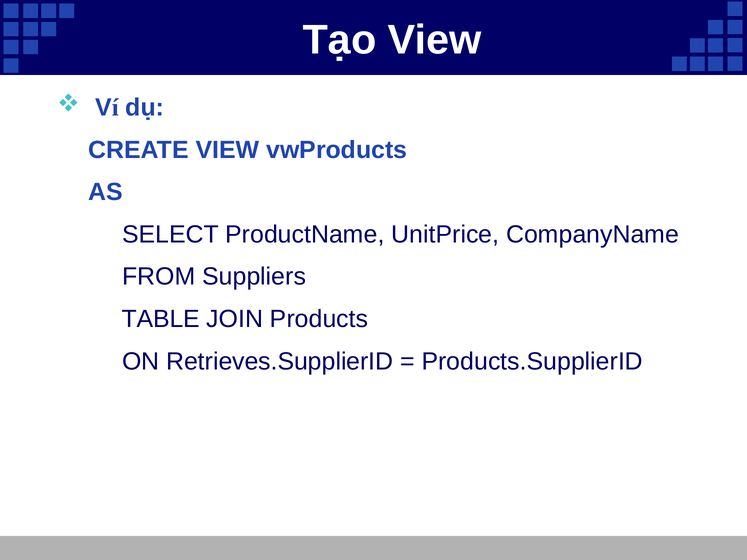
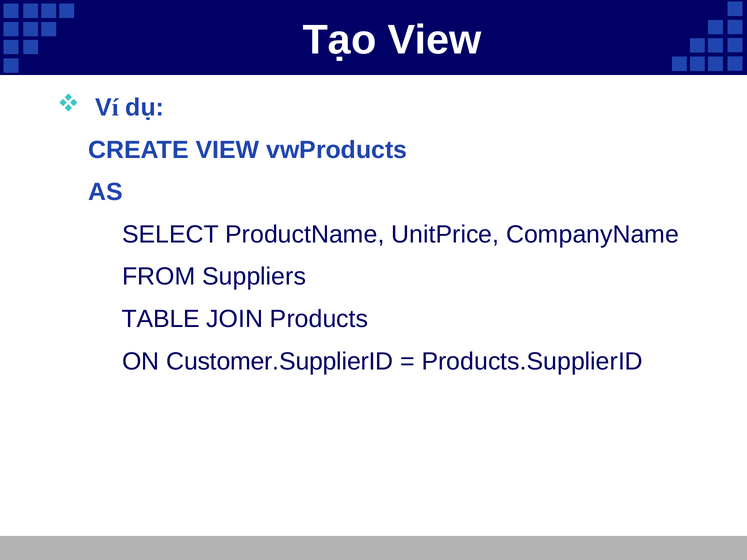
Retrieves.SupplierID: Retrieves.SupplierID -> Customer.SupplierID
